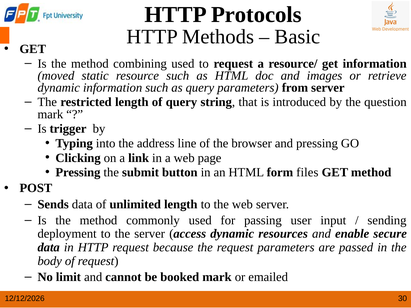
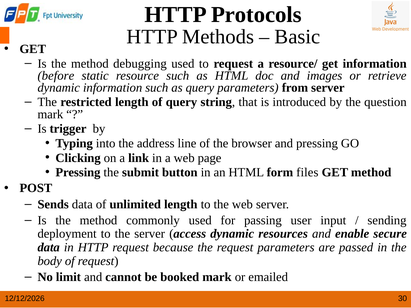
combining: combining -> debugging
moved: moved -> before
